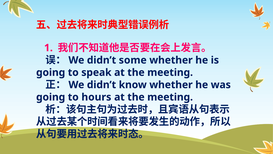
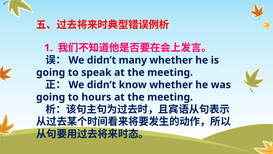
some: some -> many
